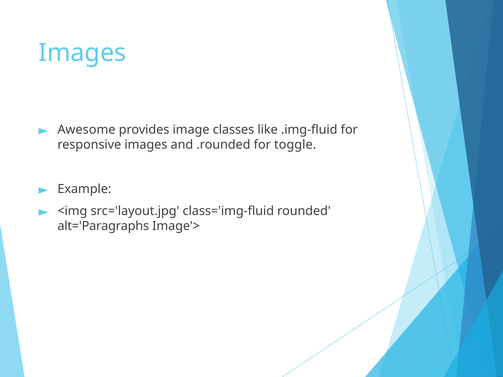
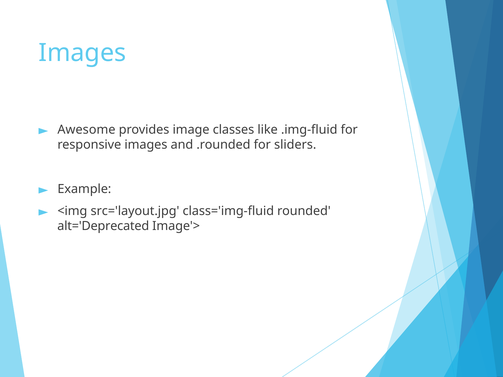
toggle: toggle -> sliders
alt='Paragraphs: alt='Paragraphs -> alt='Deprecated
